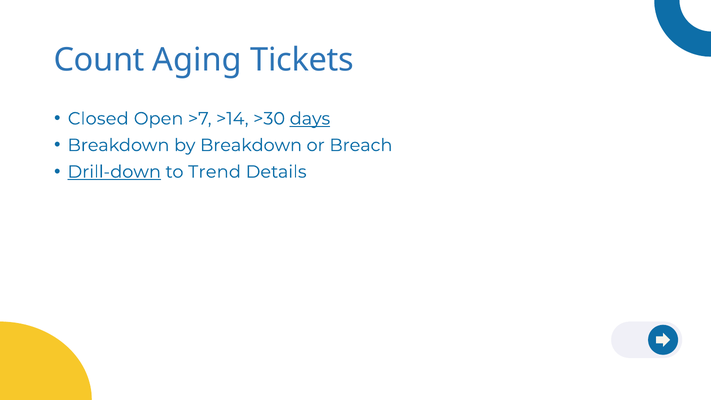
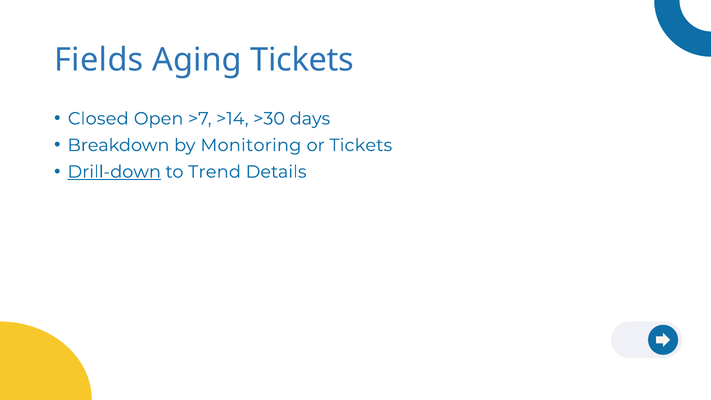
Count: Count -> Fields
days underline: present -> none
by Breakdown: Breakdown -> Monitoring
or Breach: Breach -> Tickets
